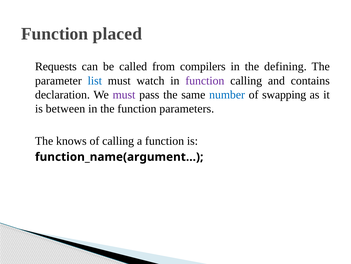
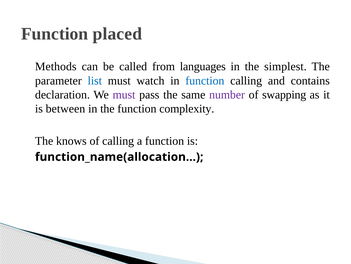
Requests: Requests -> Methods
compilers: compilers -> languages
defining: defining -> simplest
function at (205, 80) colour: purple -> blue
number colour: blue -> purple
parameters: parameters -> complexity
function_name(argument: function_name(argument -> function_name(allocation
